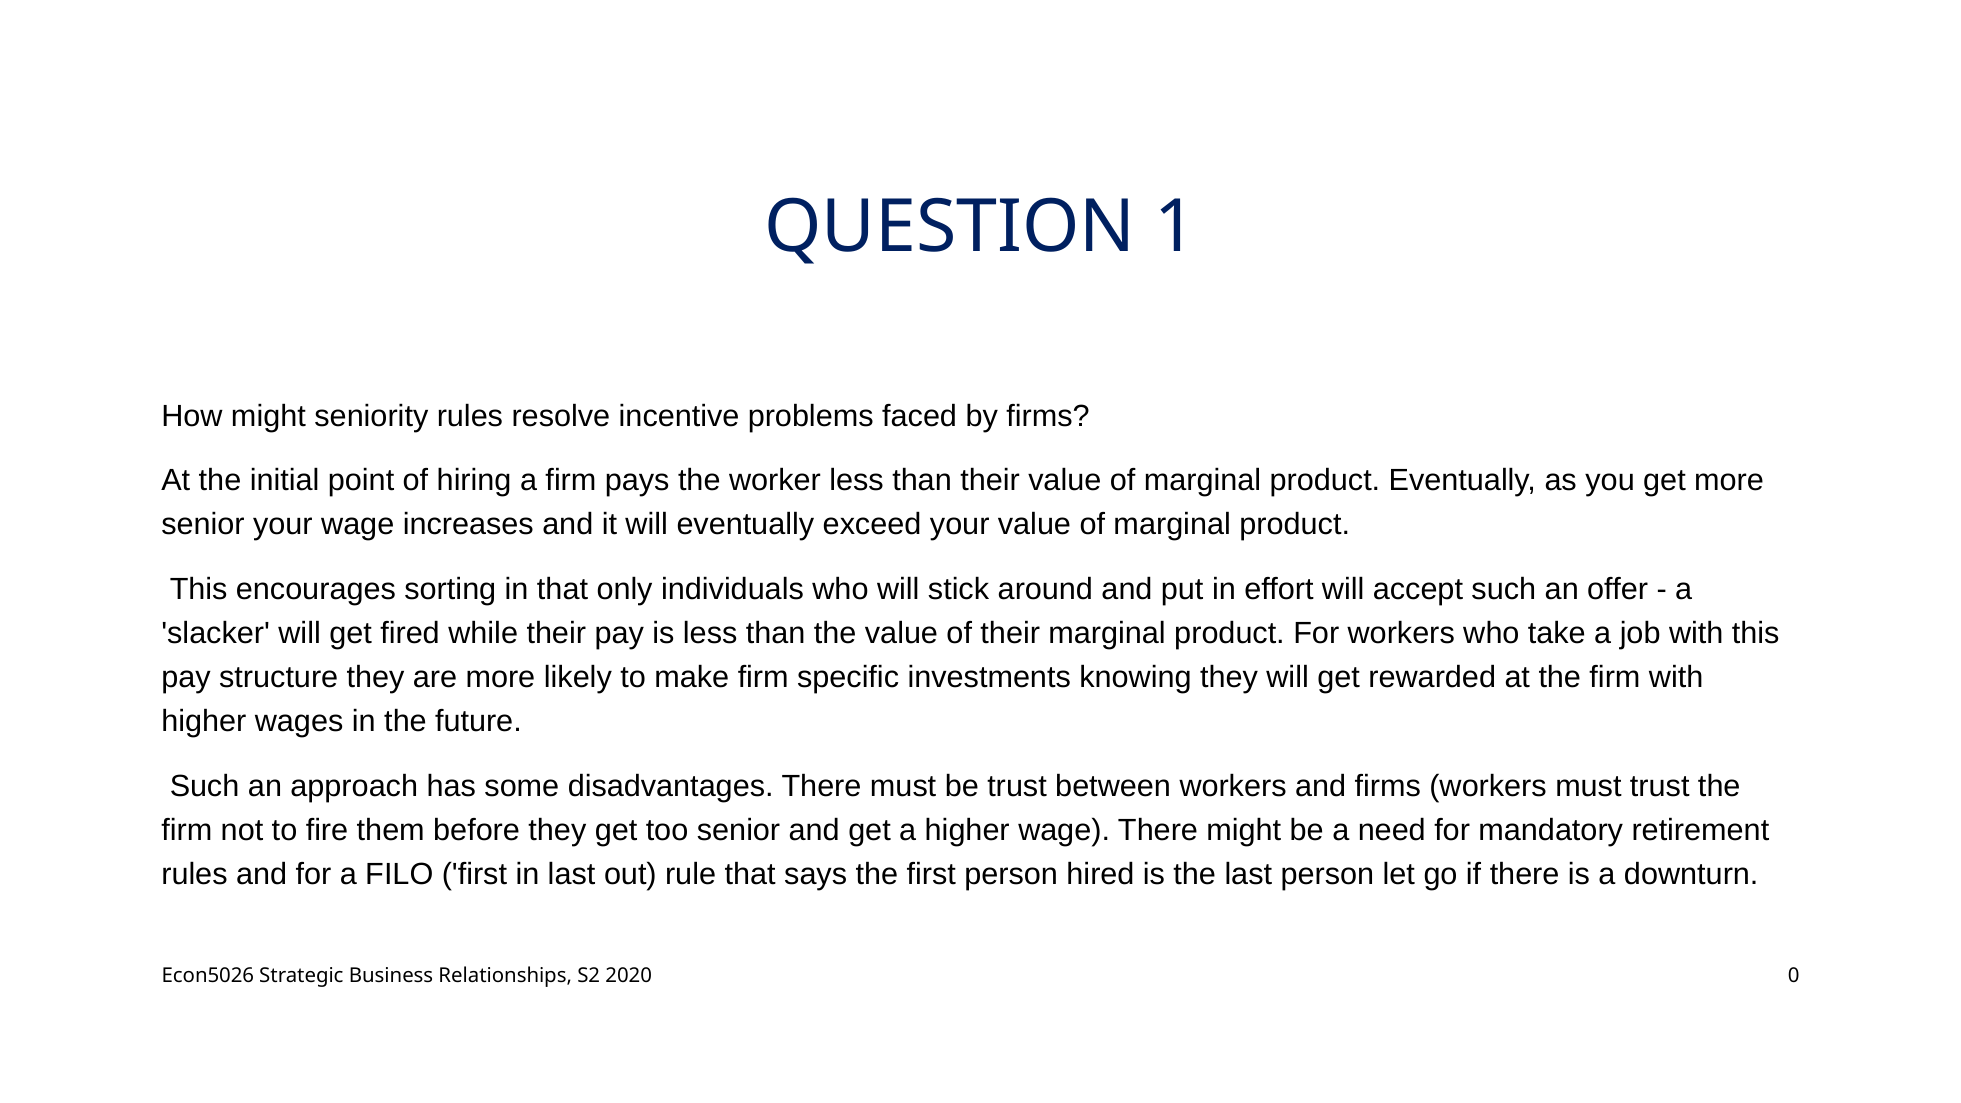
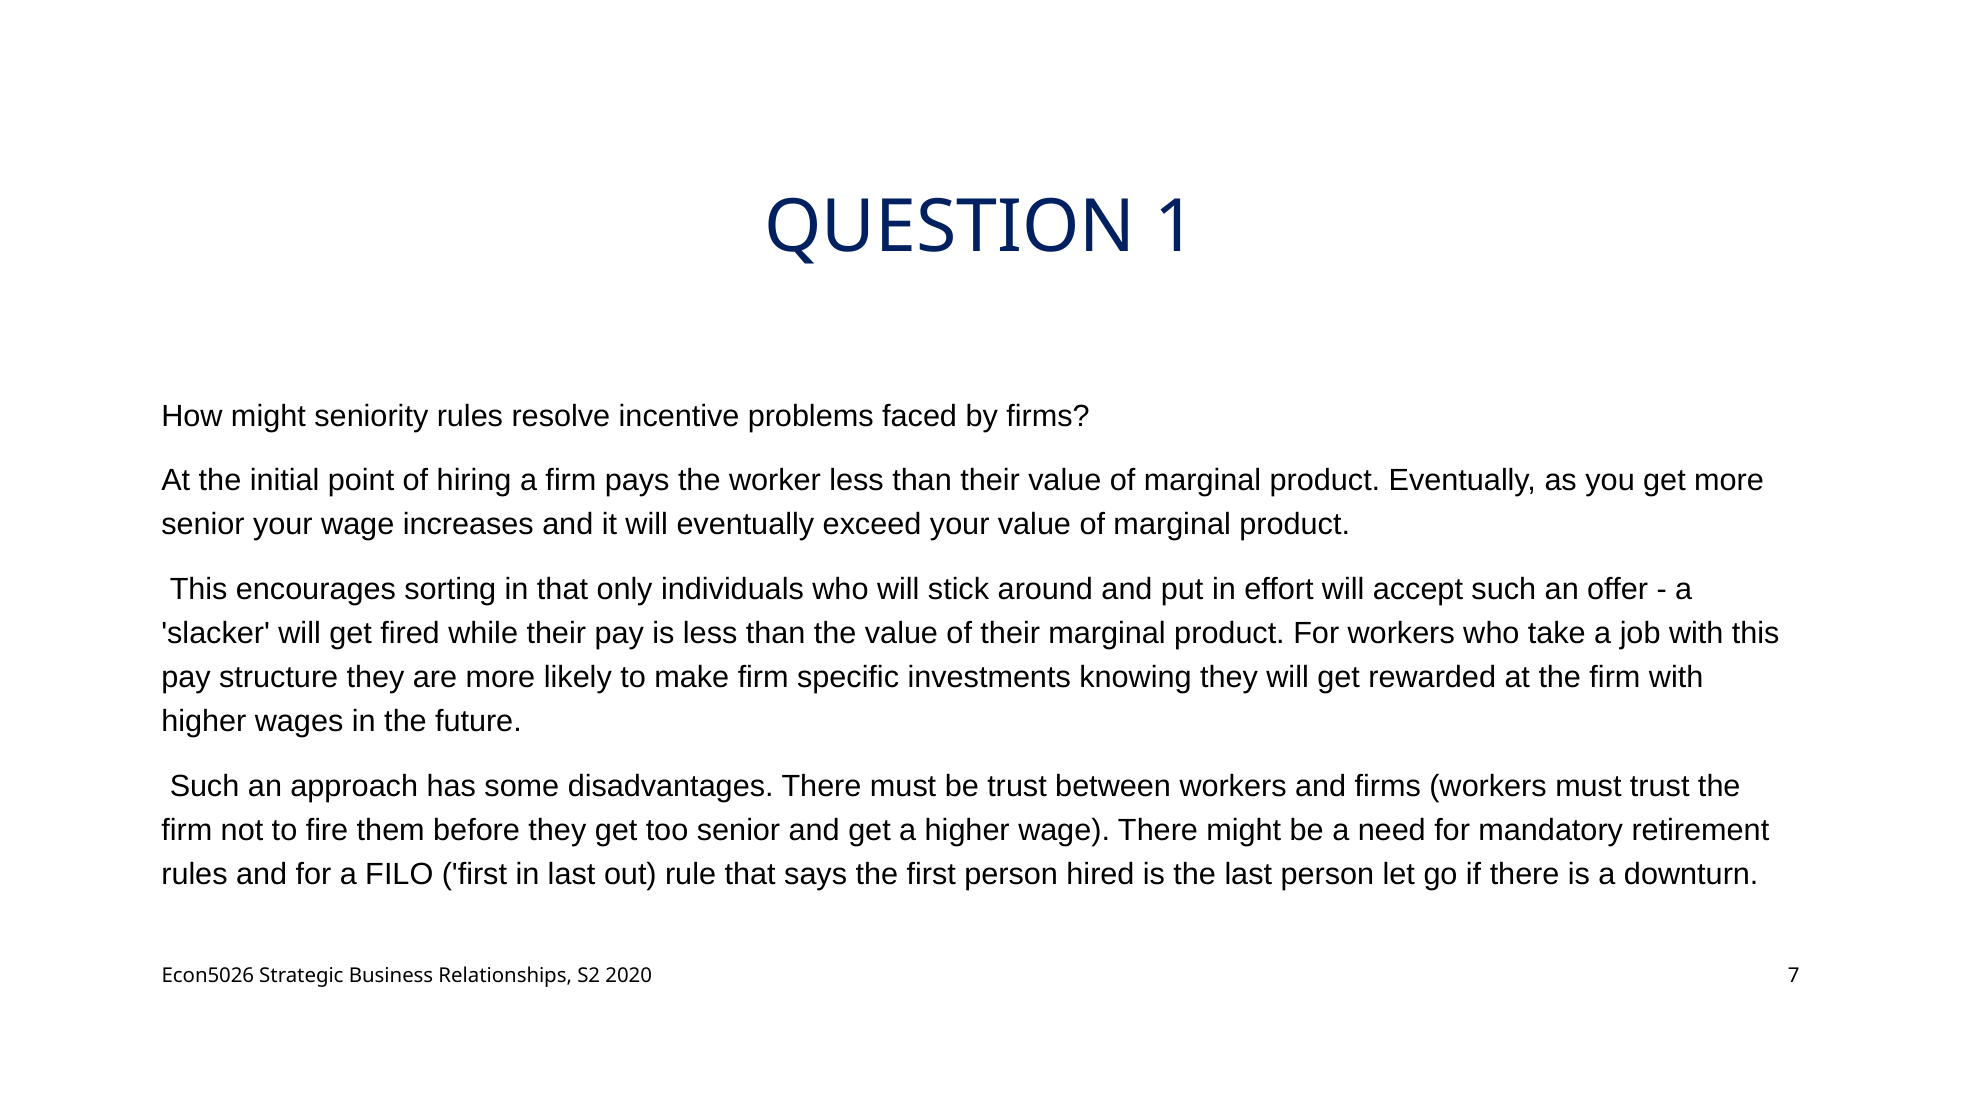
0: 0 -> 7
